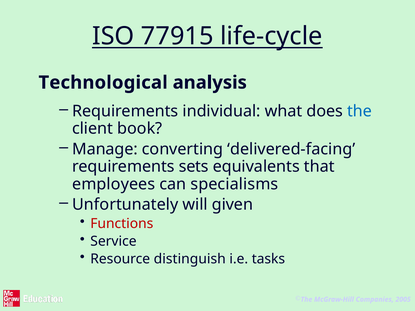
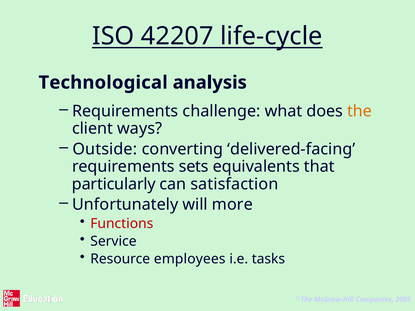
77915: 77915 -> 42207
individual: individual -> challenge
the at (360, 111) colour: blue -> orange
book: book -> ways
Manage: Manage -> Outside
employees: employees -> particularly
specialisms: specialisms -> satisfaction
given: given -> more
distinguish: distinguish -> employees
